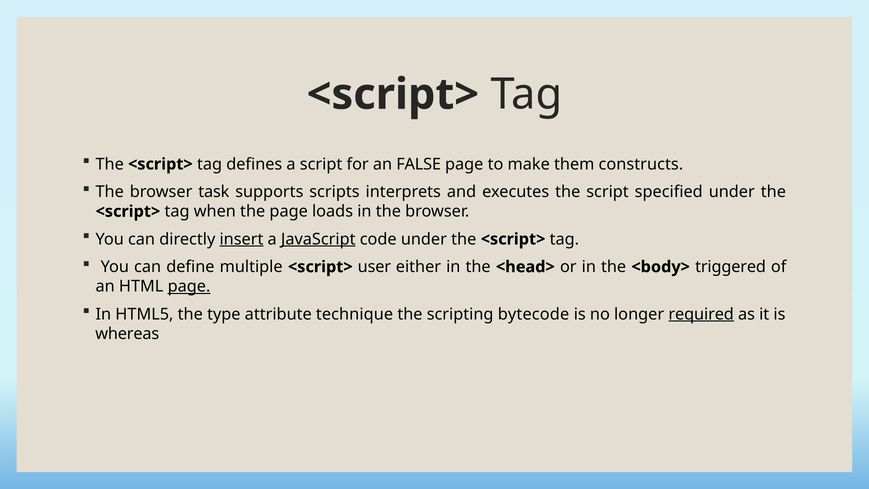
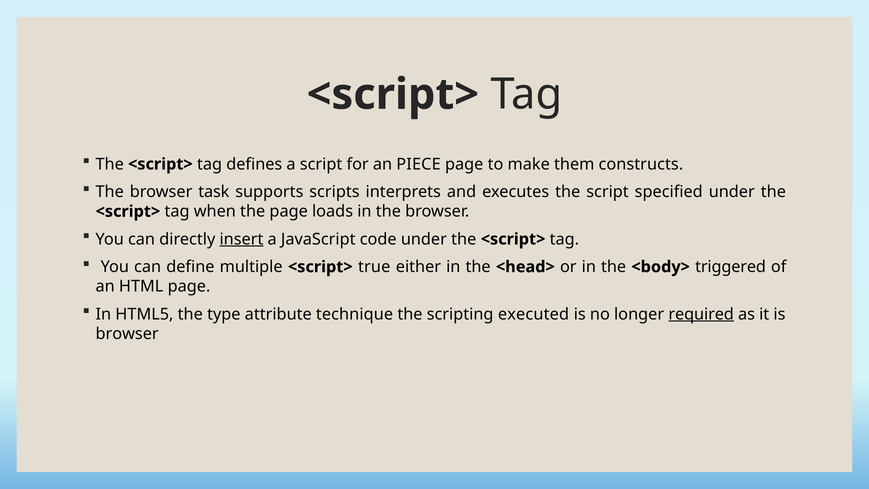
FALSE: FALSE -> PIECE
JavaScript underline: present -> none
user: user -> true
page at (189, 286) underline: present -> none
bytecode: bytecode -> executed
whereas at (127, 334): whereas -> browser
